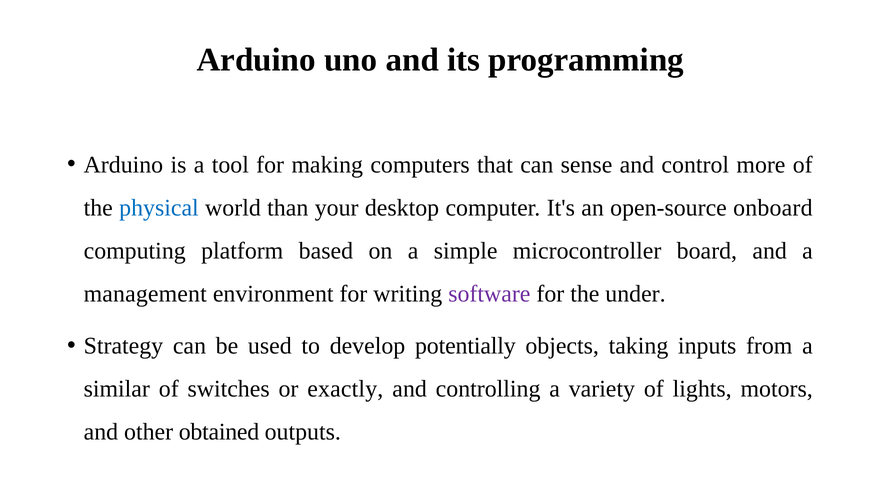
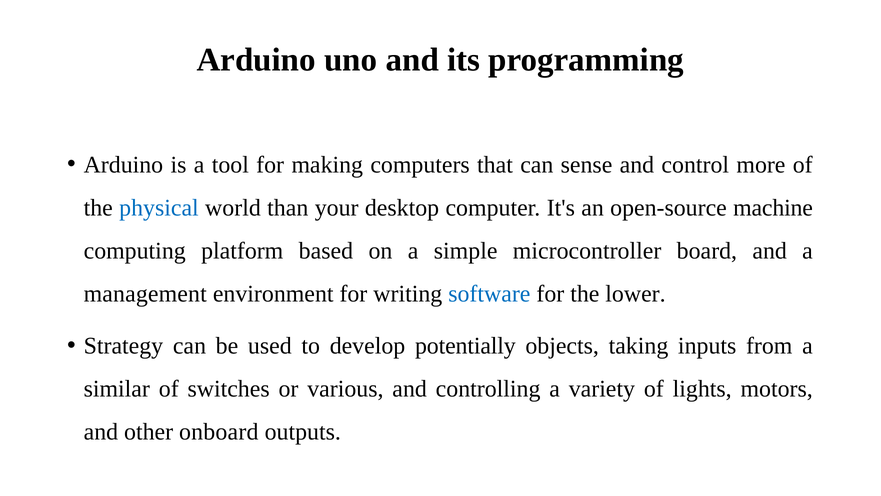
onboard: onboard -> machine
software colour: purple -> blue
under: under -> lower
exactly: exactly -> various
obtained: obtained -> onboard
